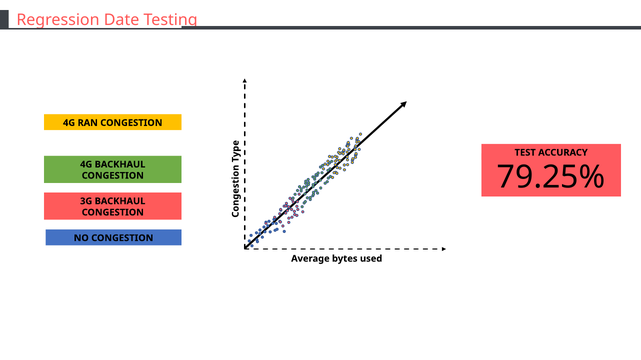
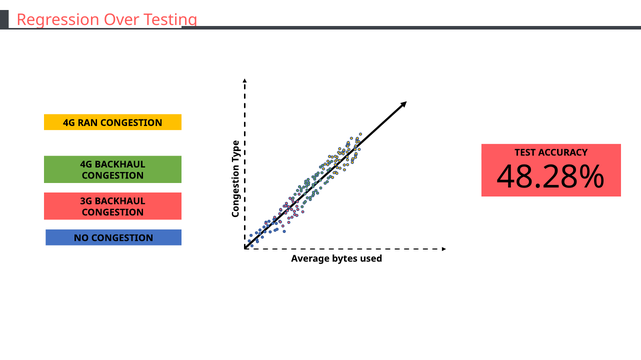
Date: Date -> Over
79.25%: 79.25% -> 48.28%
